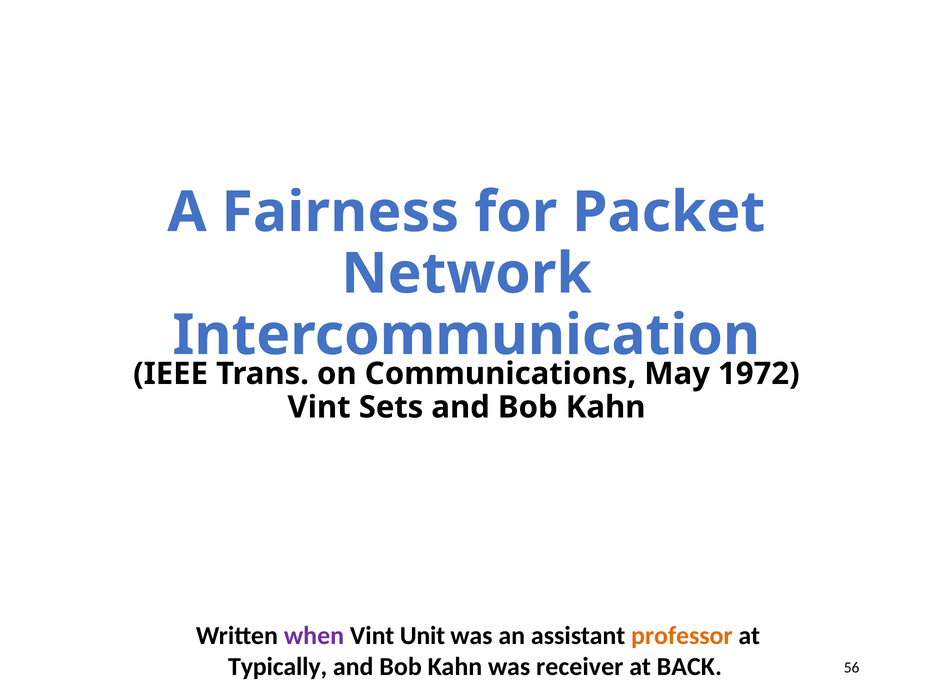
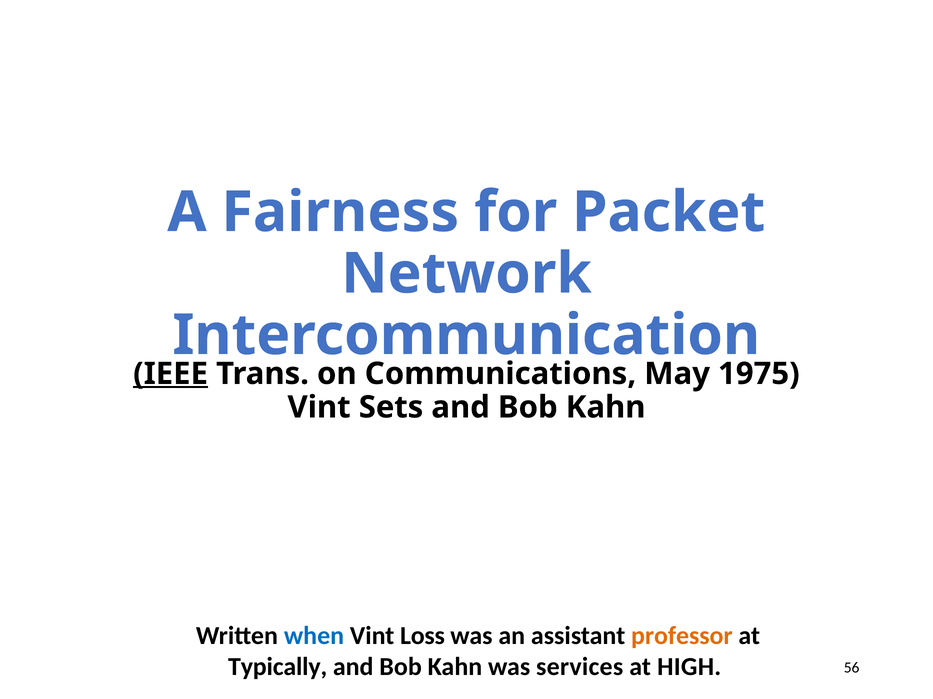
IEEE underline: none -> present
1972: 1972 -> 1975
when colour: purple -> blue
Unit: Unit -> Loss
receiver: receiver -> services
BACK: BACK -> HIGH
